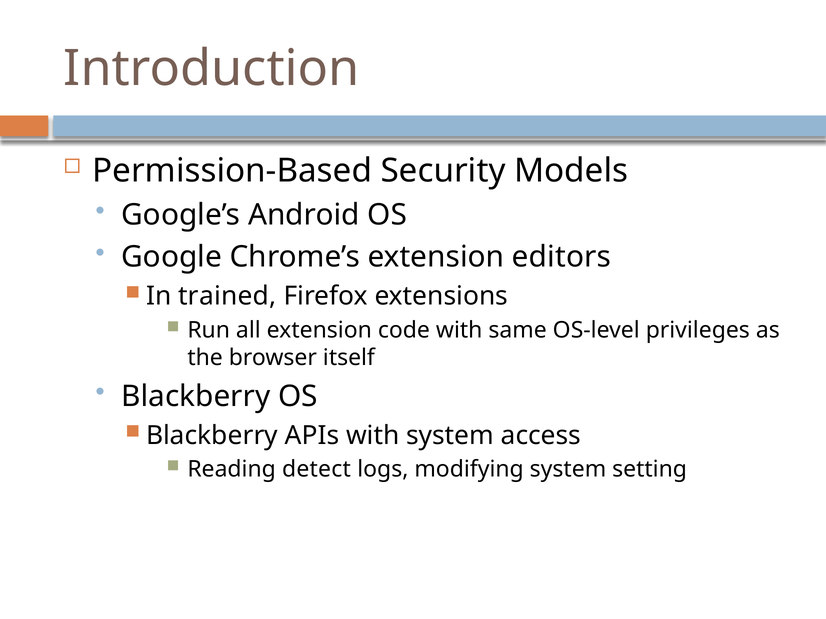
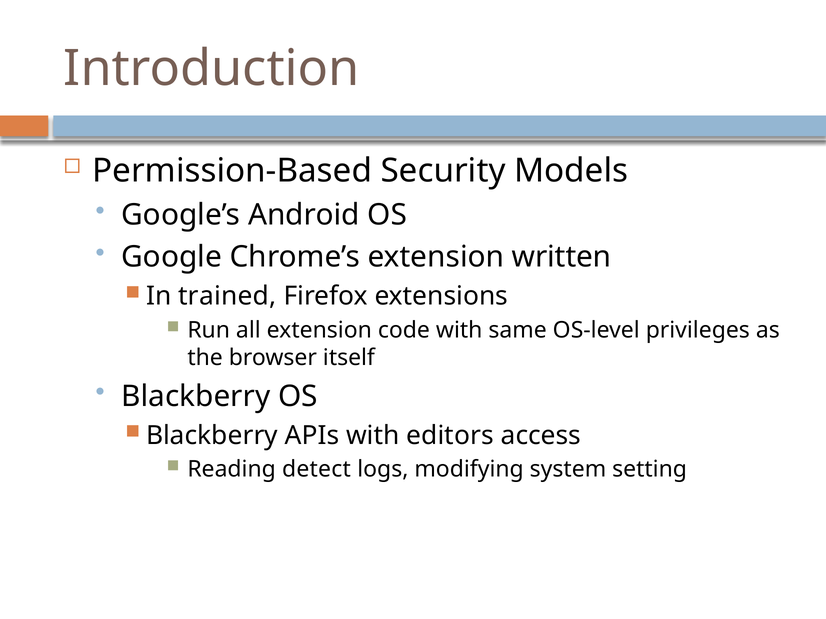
editors: editors -> written
with system: system -> editors
